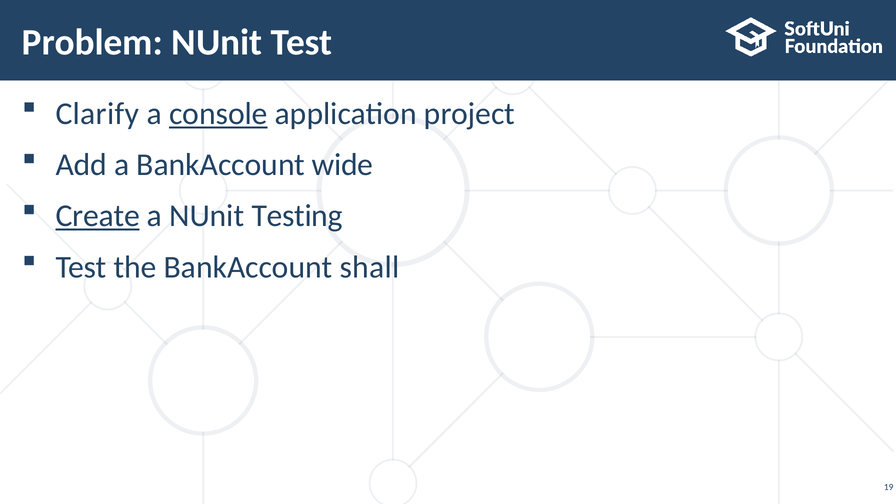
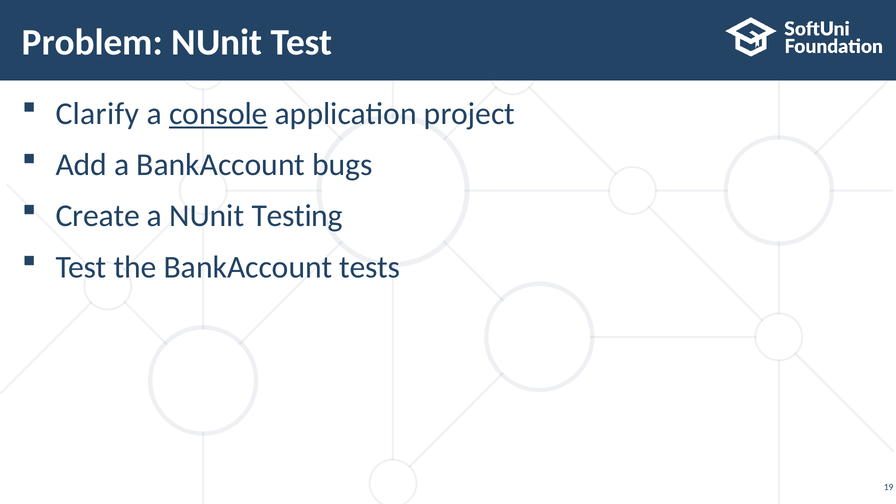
wide: wide -> bugs
Create underline: present -> none
shall: shall -> tests
